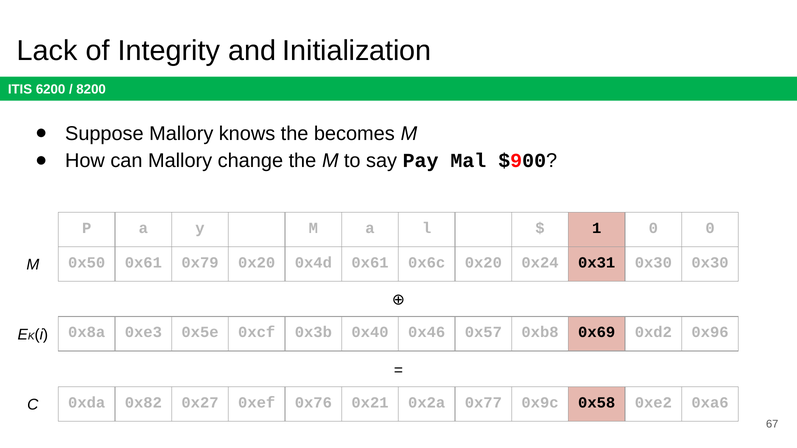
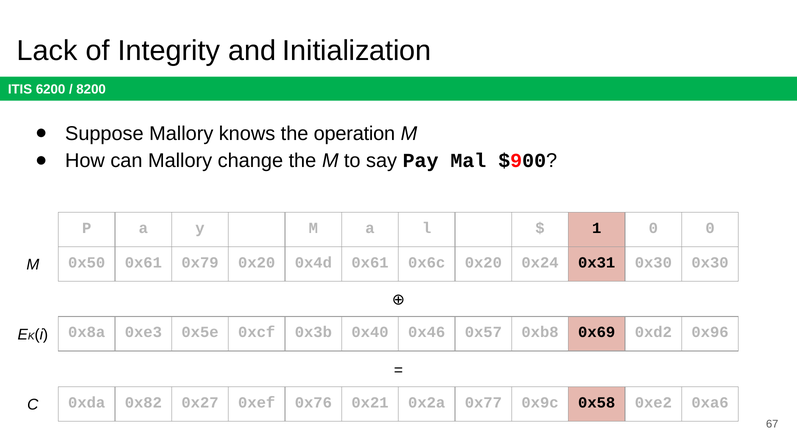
becomes: becomes -> operation
